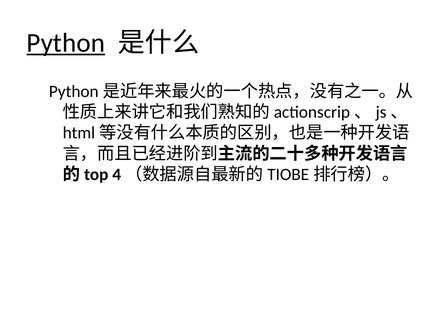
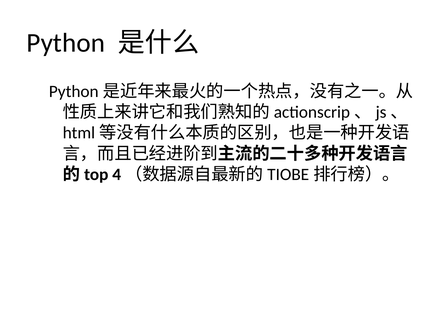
Python underline: present -> none
